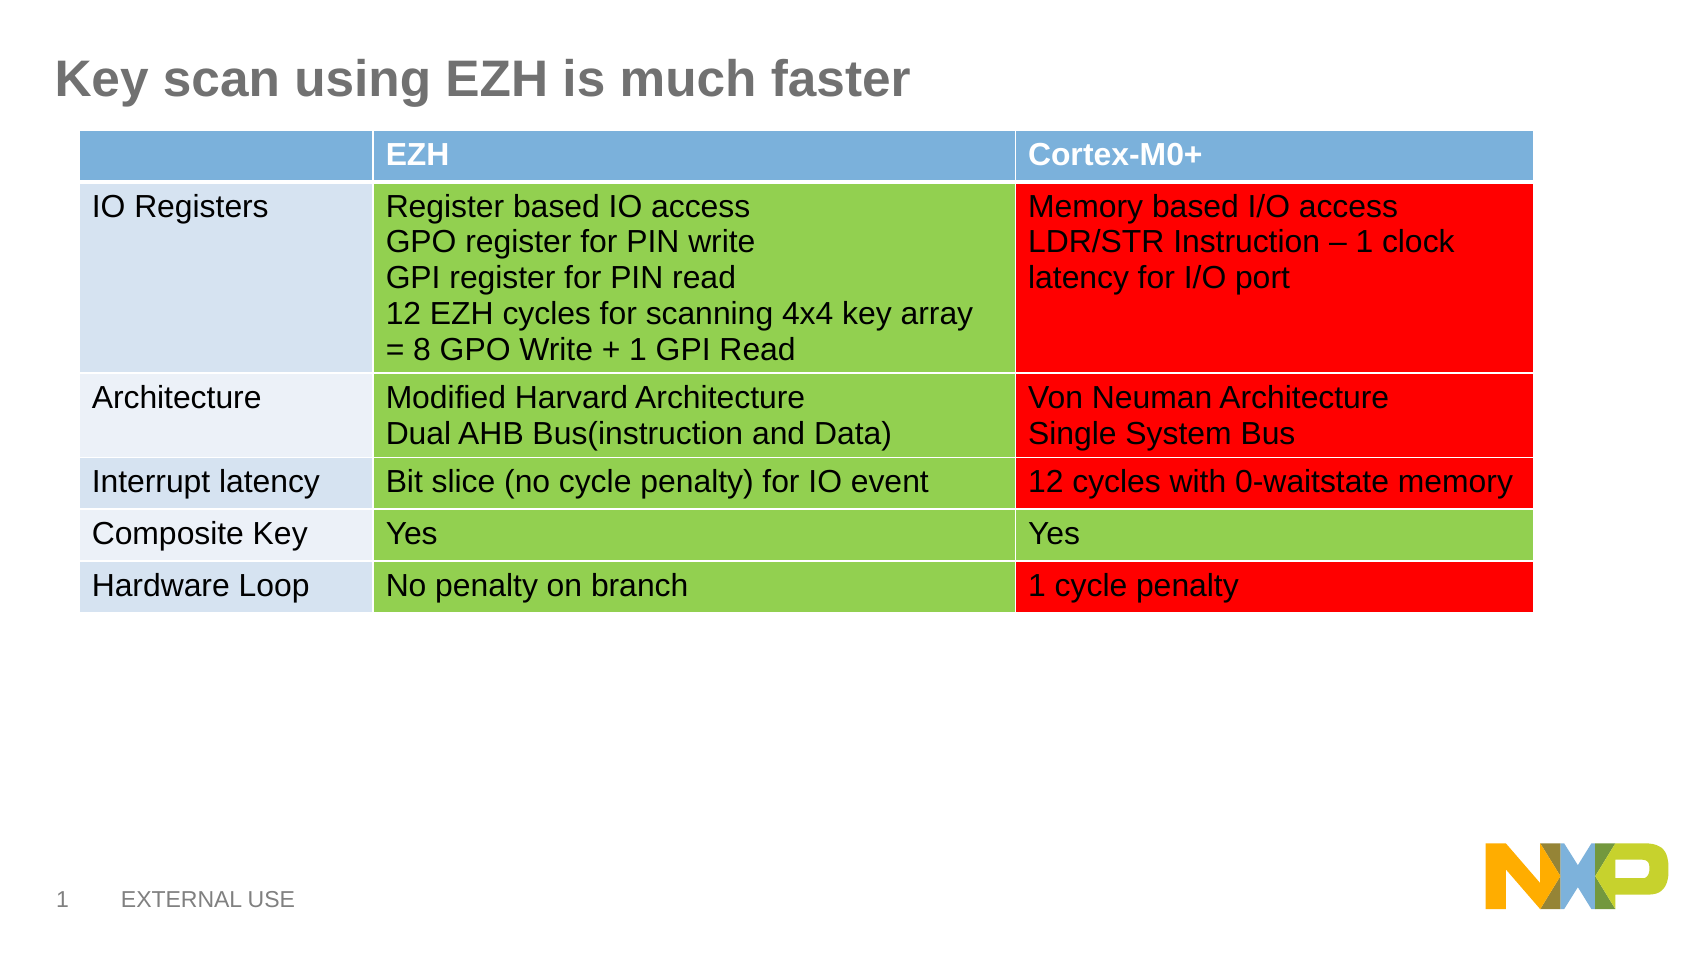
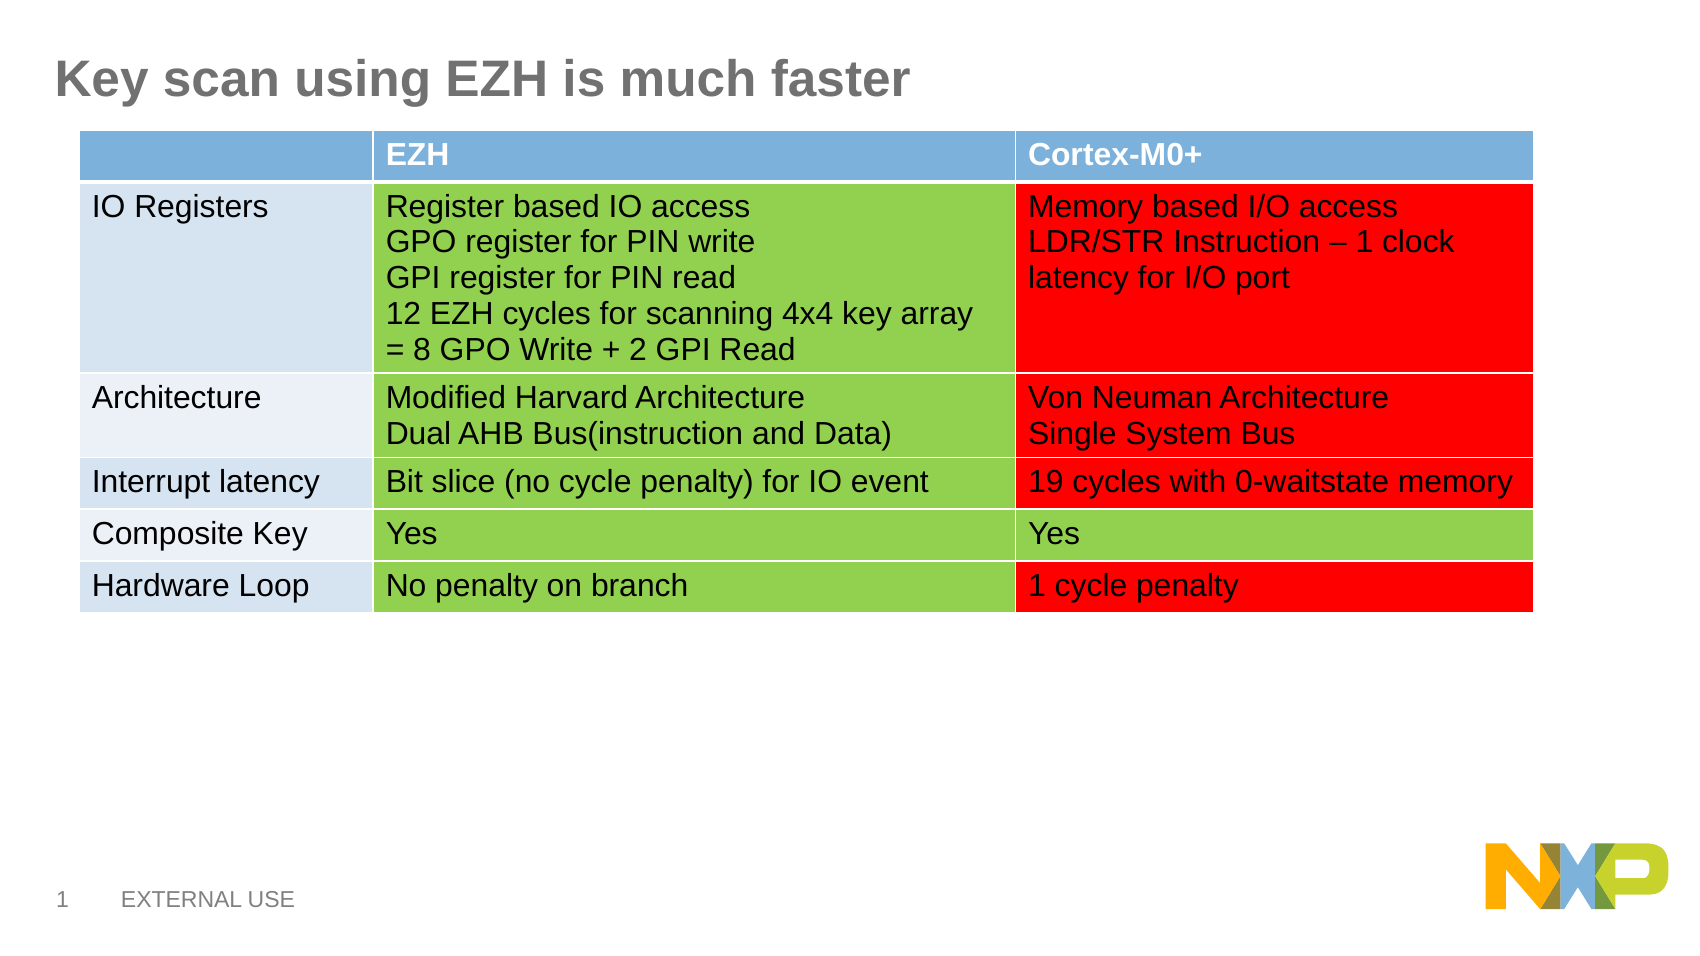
1 at (638, 350): 1 -> 2
event 12: 12 -> 19
